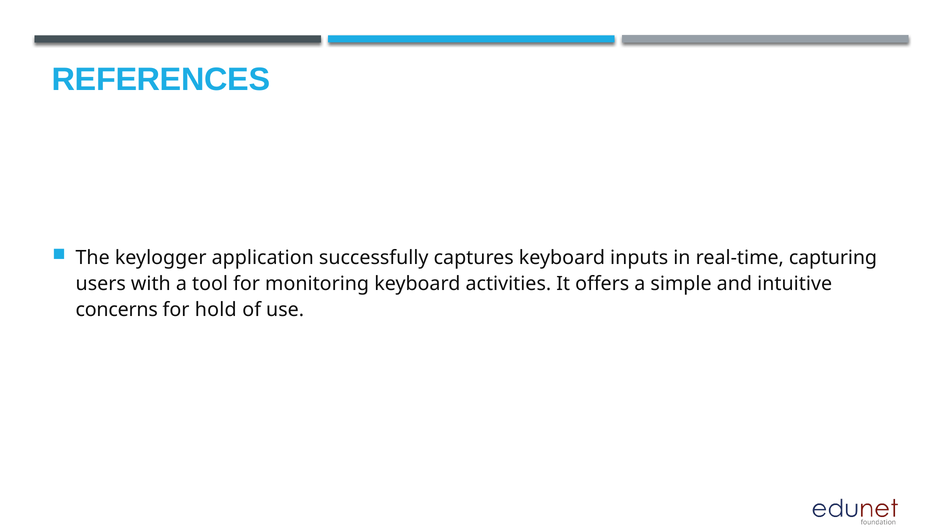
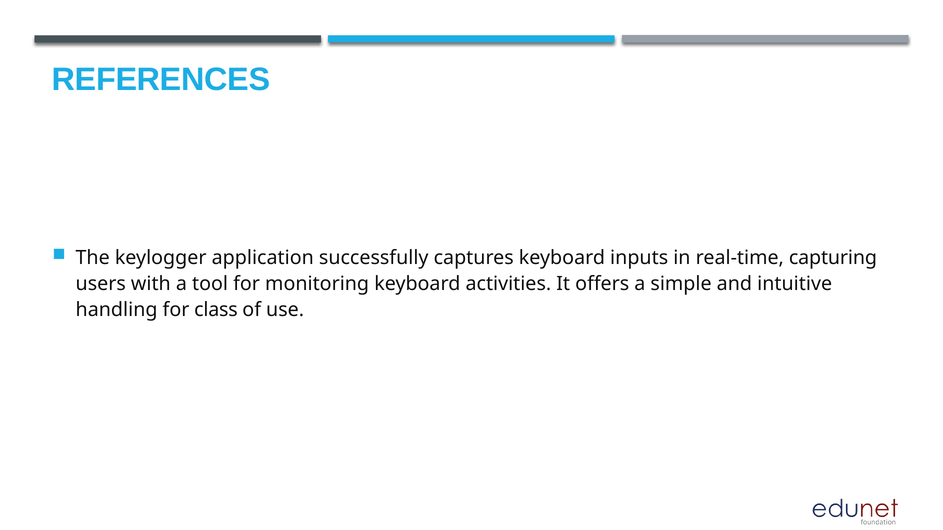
concerns: concerns -> handling
hold: hold -> class
